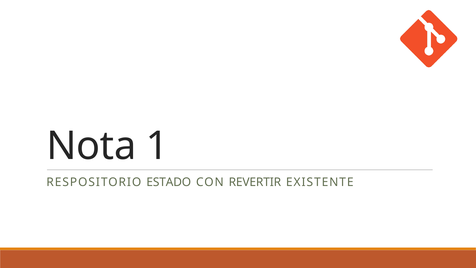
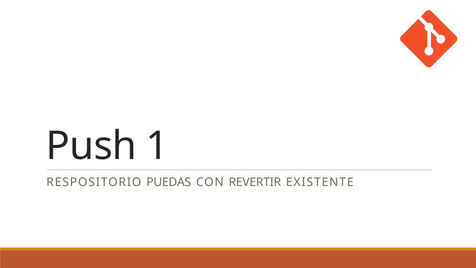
Nota: Nota -> Push
ESTADO: ESTADO -> PUEDAS
